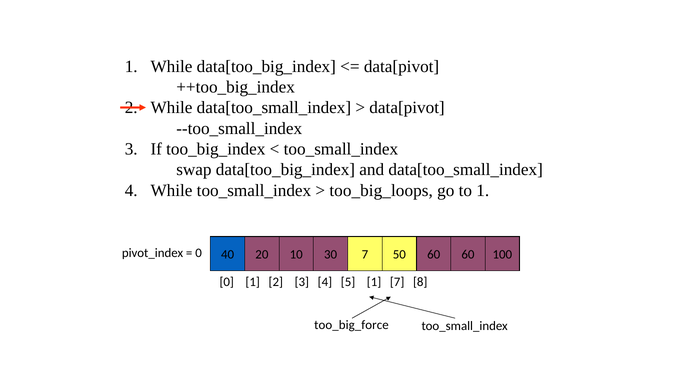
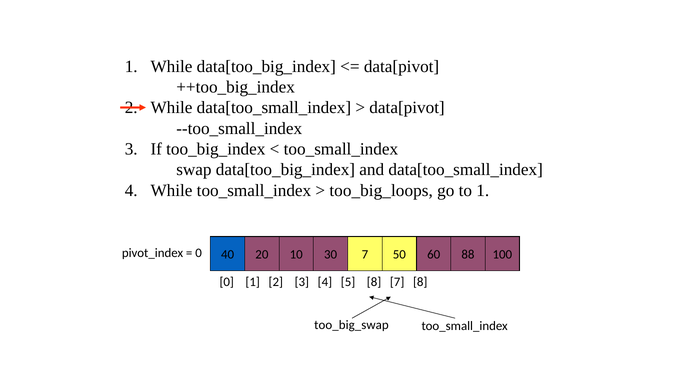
60 60: 60 -> 88
5 1: 1 -> 8
too_big_force: too_big_force -> too_big_swap
